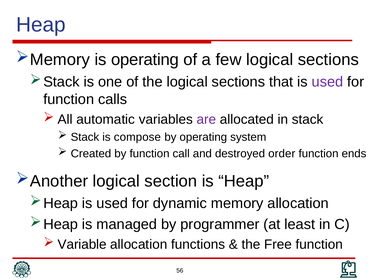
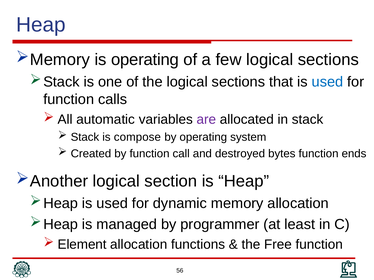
used at (327, 82) colour: purple -> blue
order: order -> bytes
Variable: Variable -> Element
